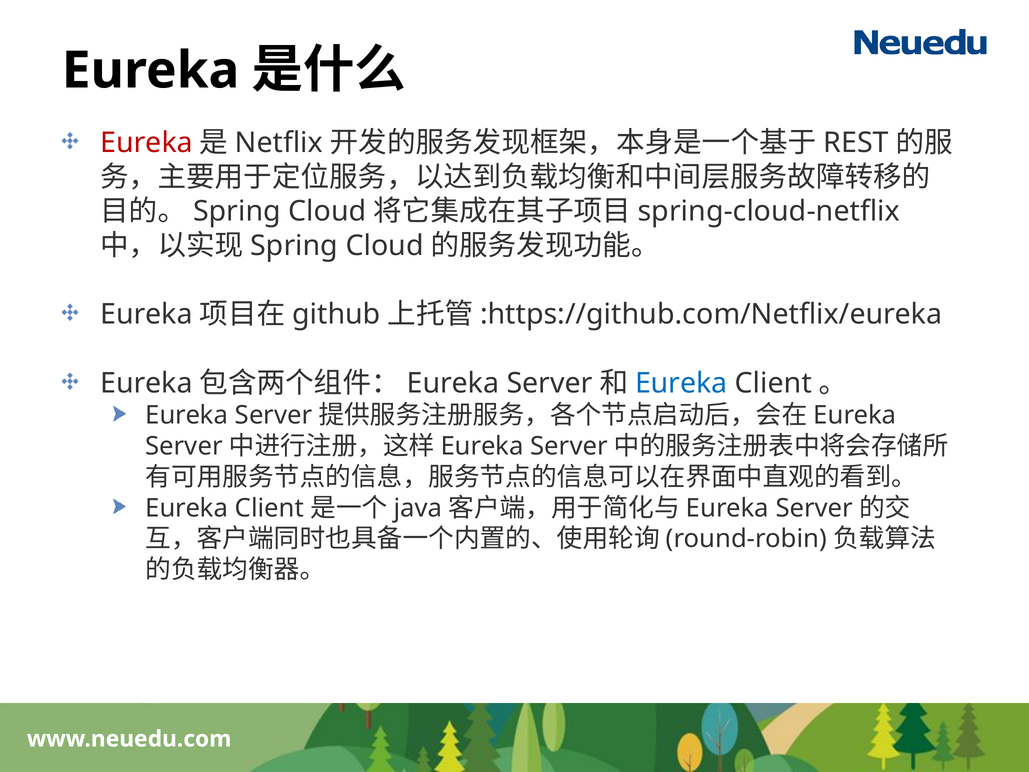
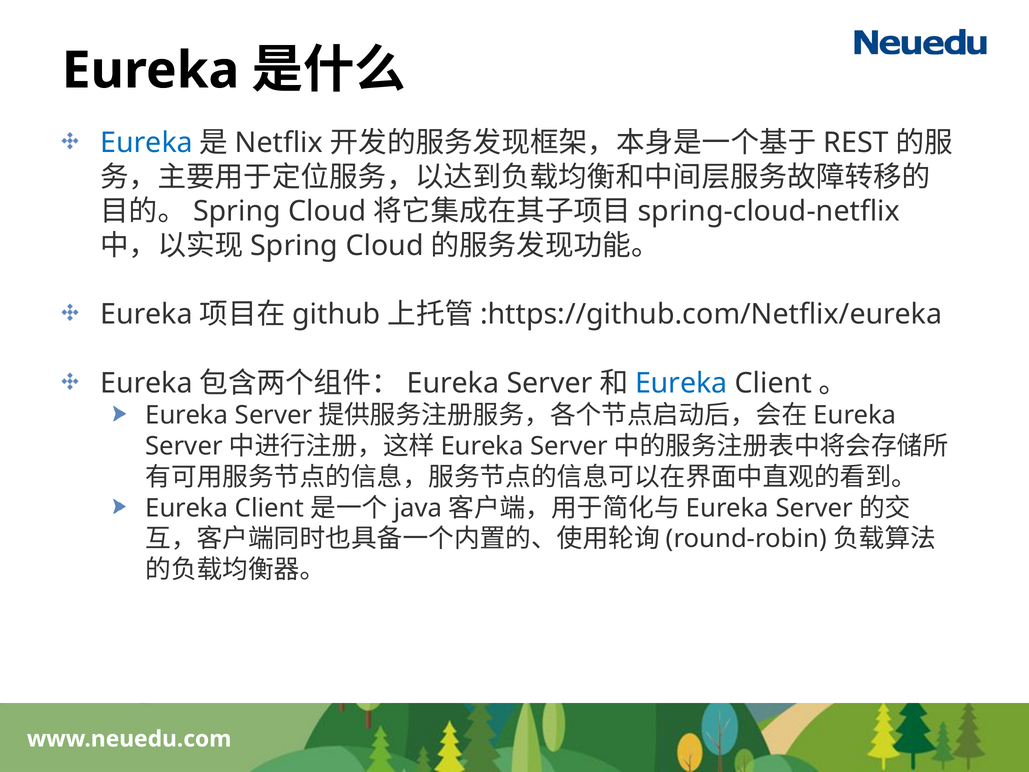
Eureka at (147, 143) colour: red -> blue
